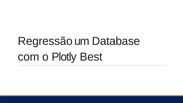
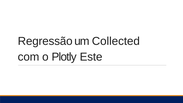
Database: Database -> Collected
Best: Best -> Este
